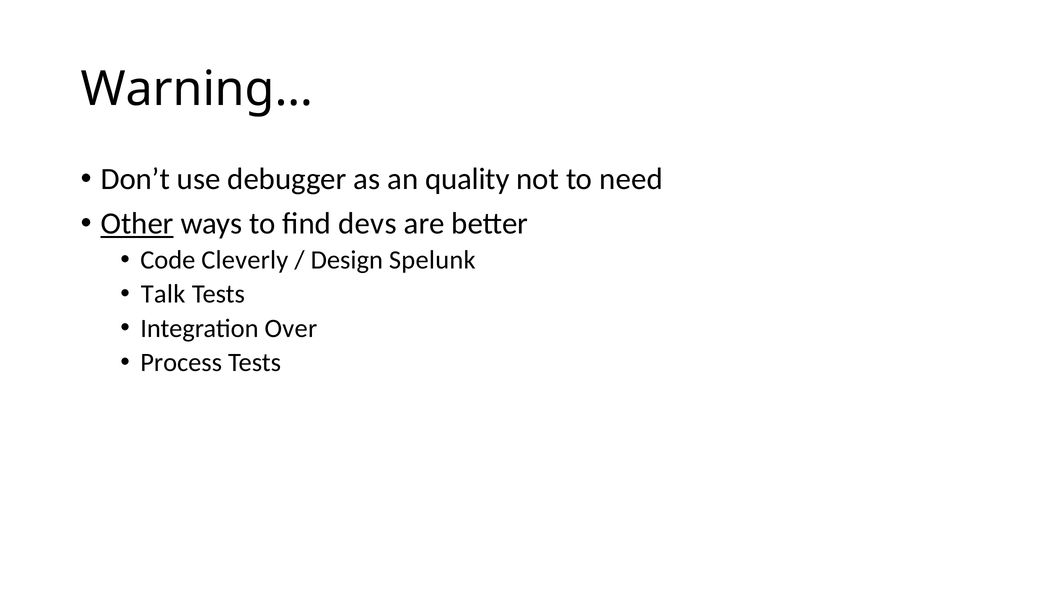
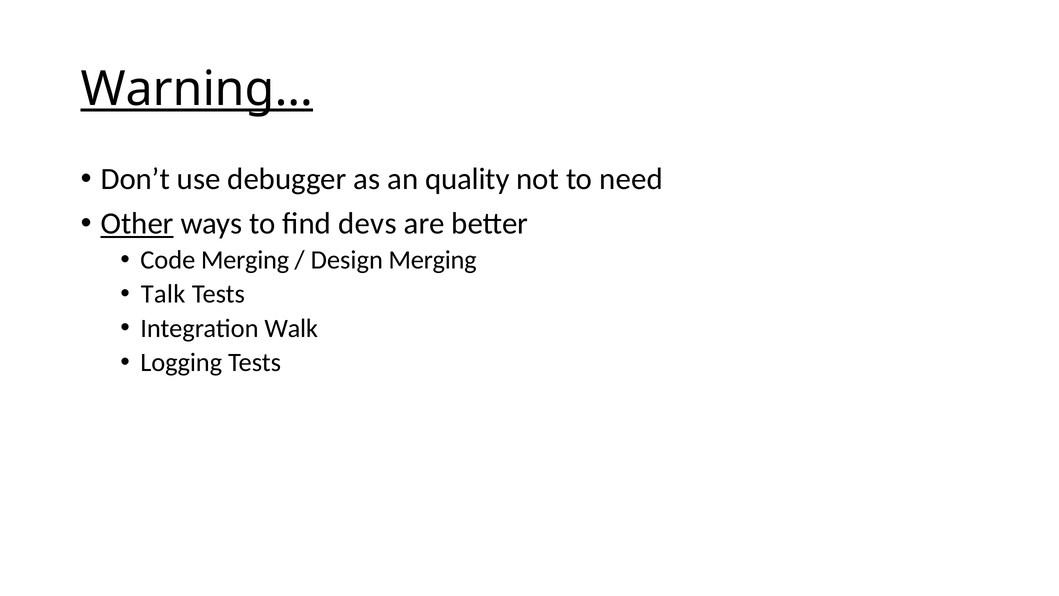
Warning… underline: none -> present
Code Cleverly: Cleverly -> Merging
Design Spelunk: Spelunk -> Merging
Over: Over -> Walk
Process: Process -> Logging
